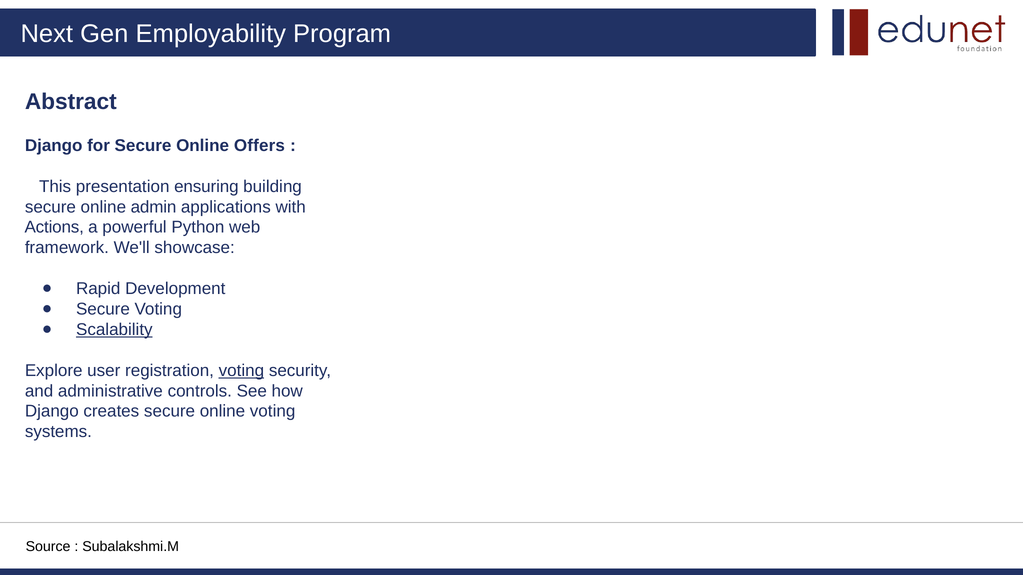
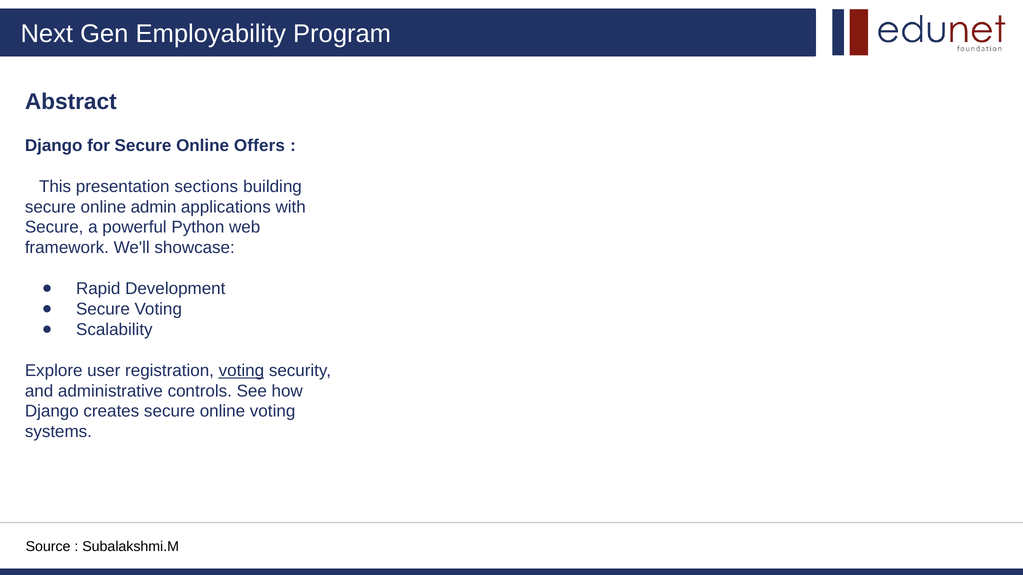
ensuring: ensuring -> sections
Actions at (54, 228): Actions -> Secure
Scalability underline: present -> none
